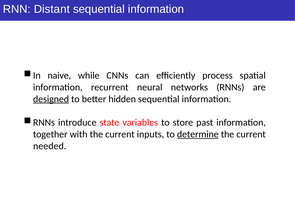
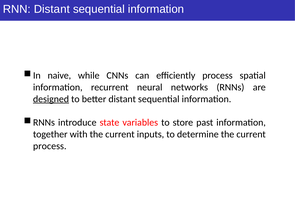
better hidden: hidden -> distant
determine underline: present -> none
needed at (50, 146): needed -> process
